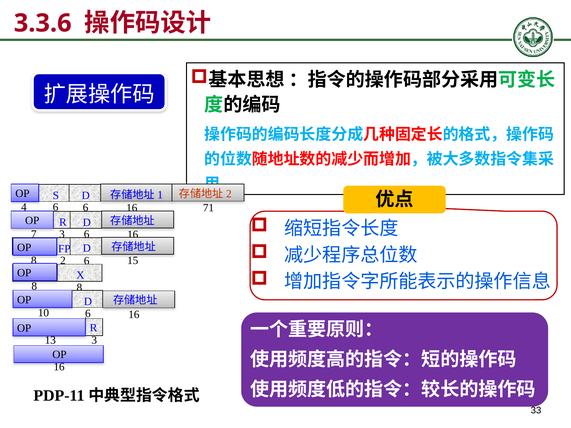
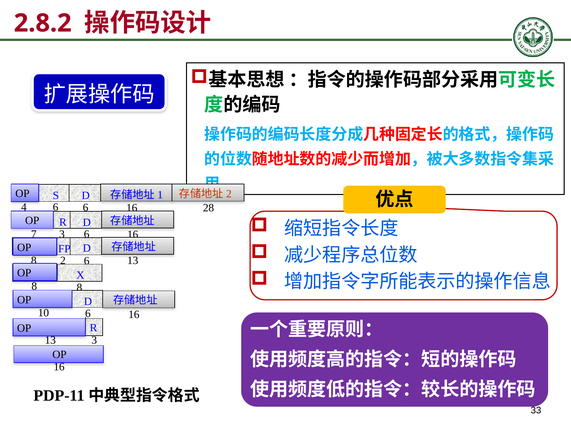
3.3.6: 3.3.6 -> 2.8.2
71: 71 -> 28
15 at (133, 261): 15 -> 13
